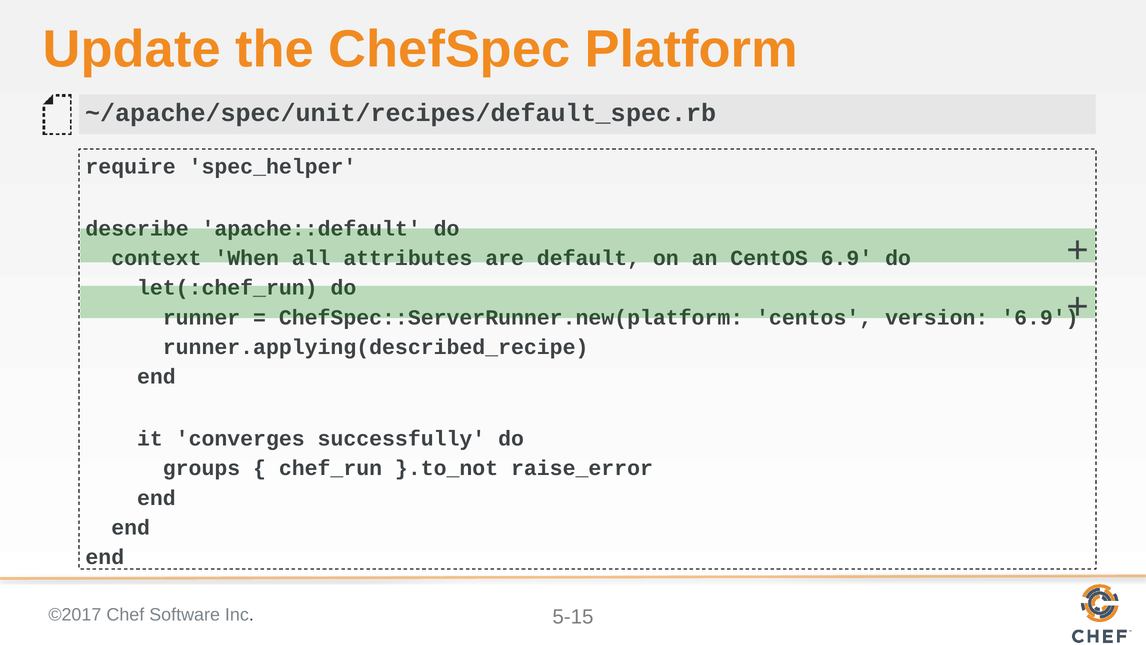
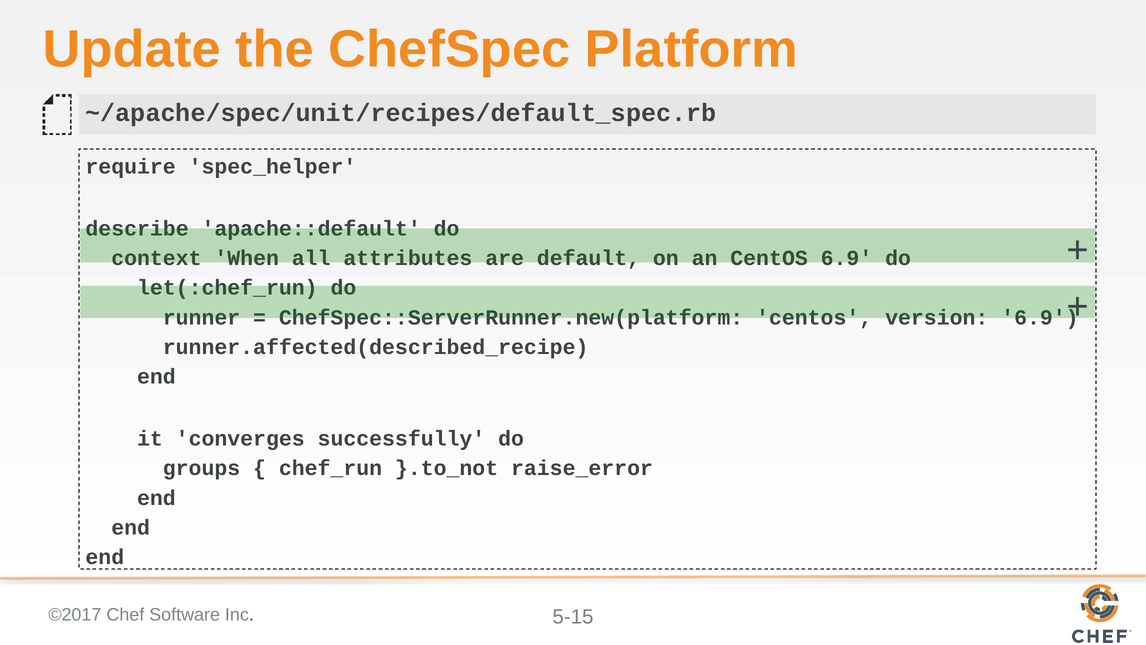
runner.applying(described_recipe: runner.applying(described_recipe -> runner.affected(described_recipe
